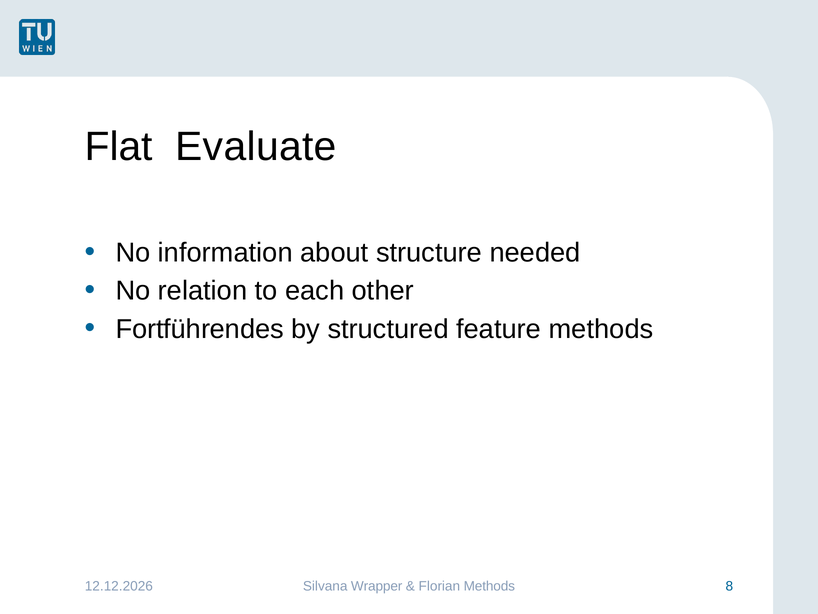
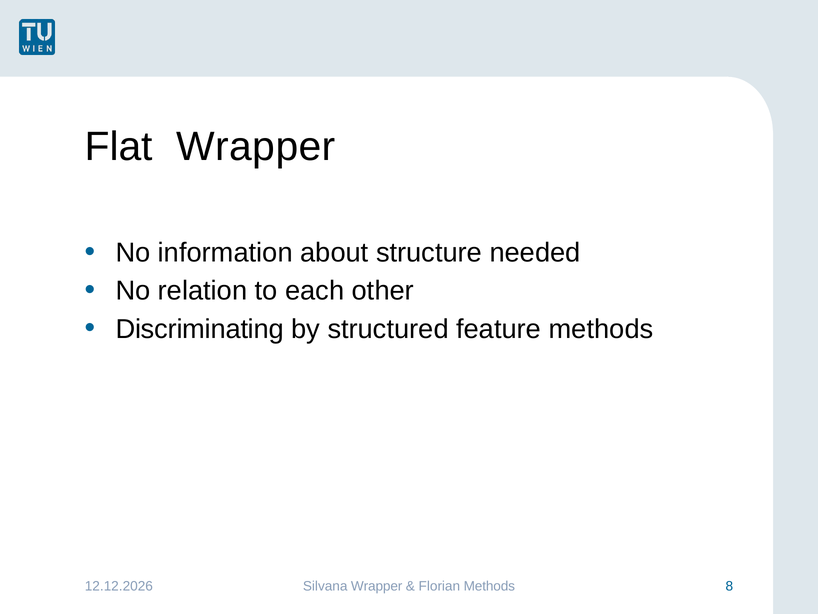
Flat Evaluate: Evaluate -> Wrapper
Fortführendes: Fortführendes -> Discriminating
